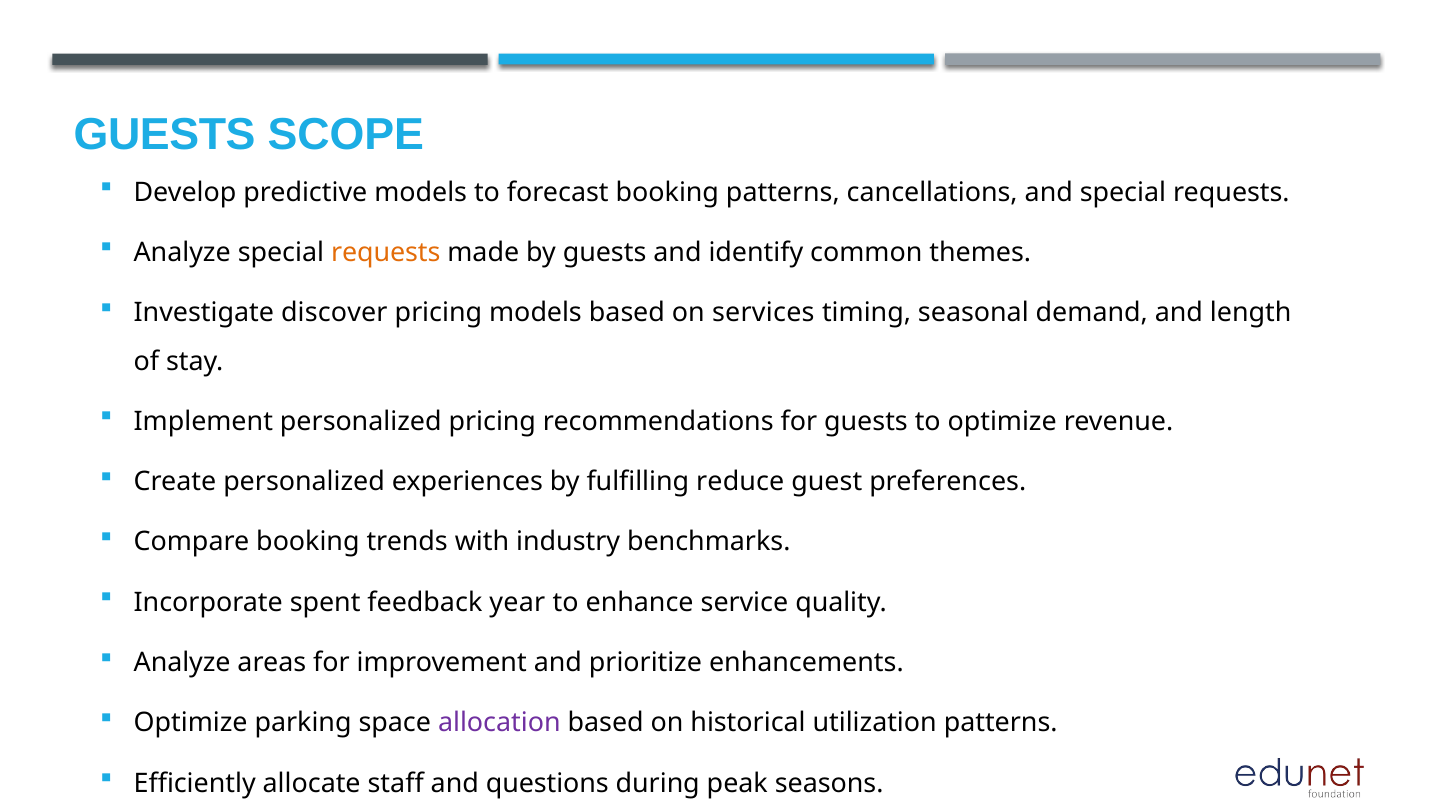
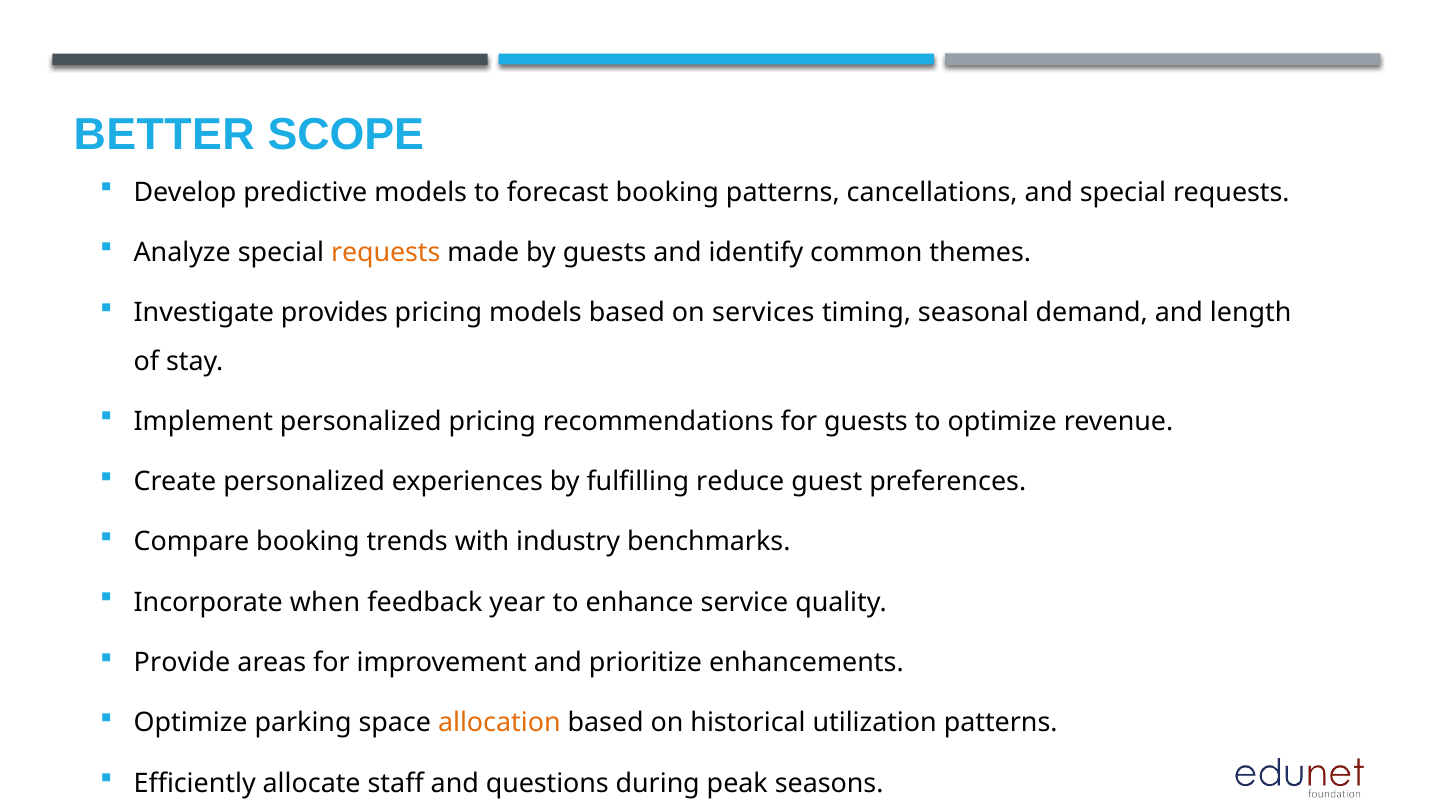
GUESTS at (165, 135): GUESTS -> BETTER
discover: discover -> provides
spent: spent -> when
Analyze at (182, 663): Analyze -> Provide
allocation colour: purple -> orange
